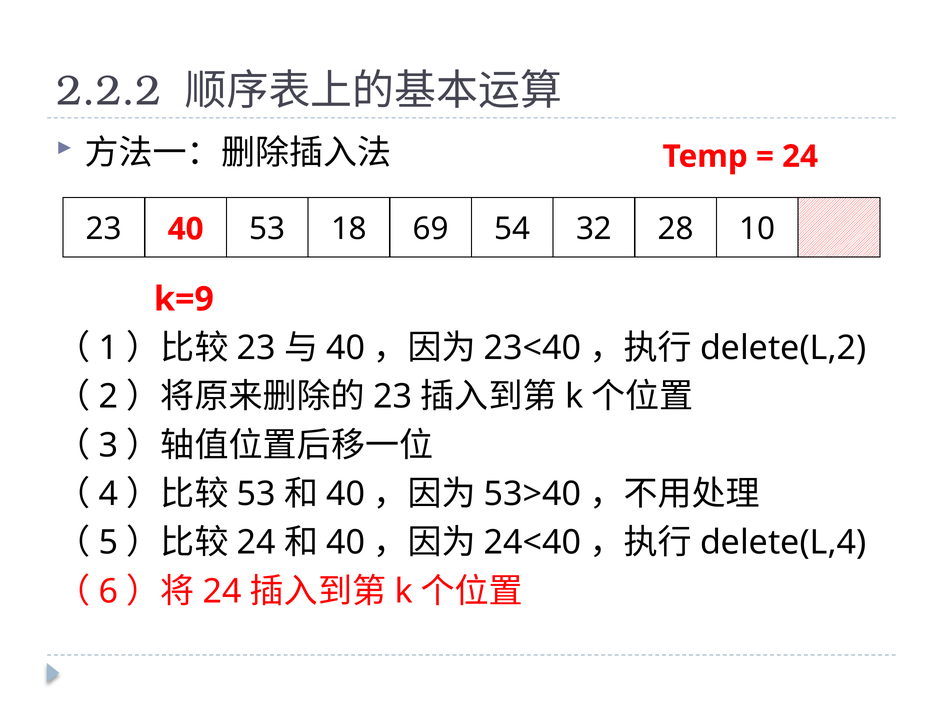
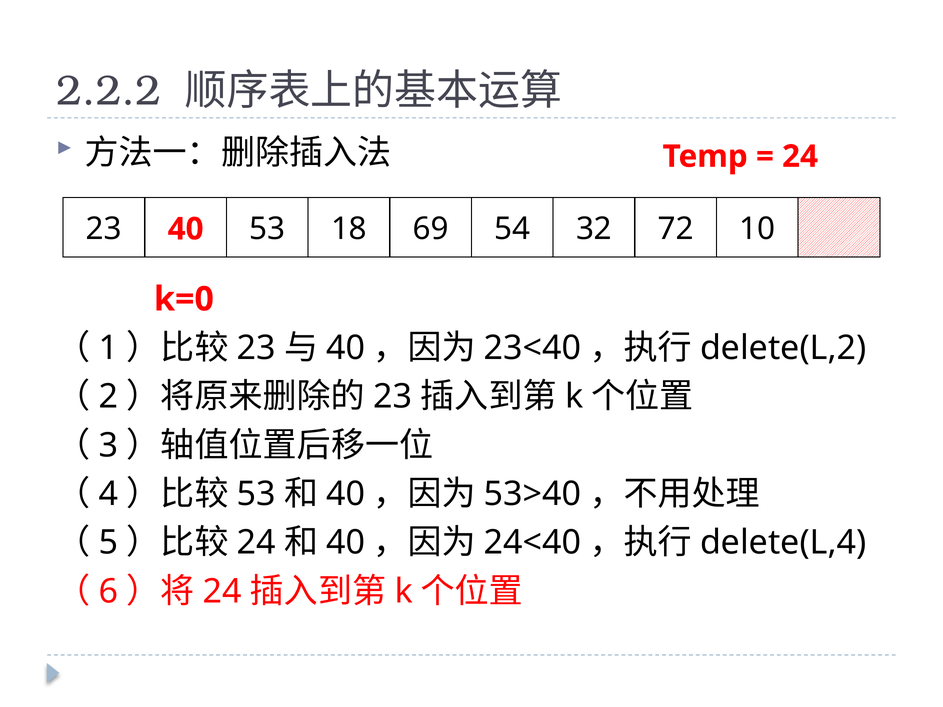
28: 28 -> 72
k=9: k=9 -> k=0
